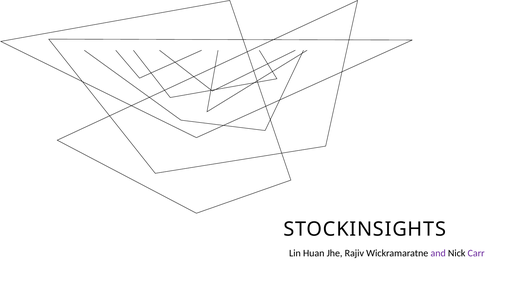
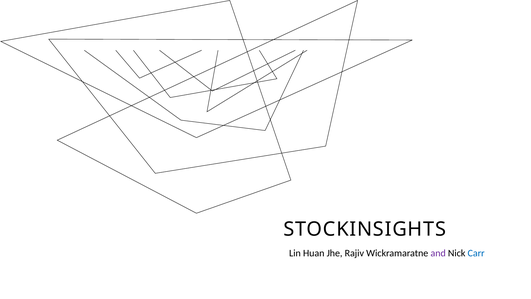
Carr colour: purple -> blue
